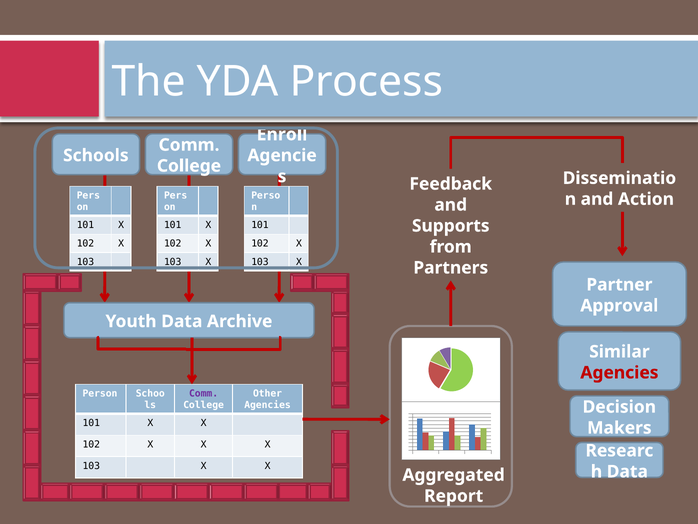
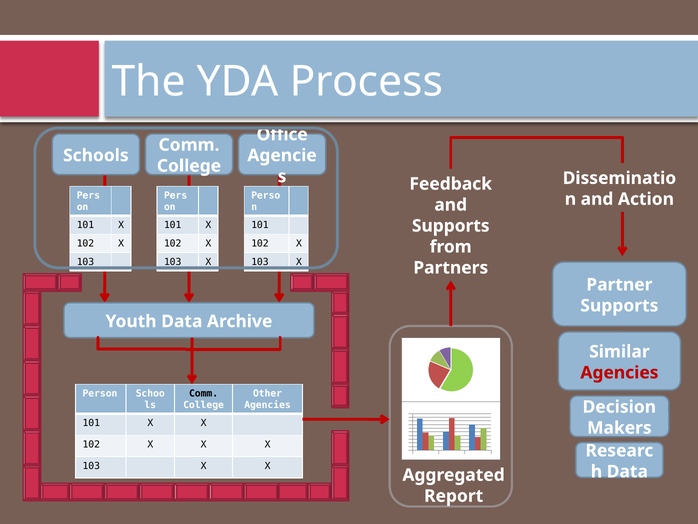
Enroll: Enroll -> Office
Approval at (619, 305): Approval -> Supports
Comm at (204, 393) colour: purple -> black
